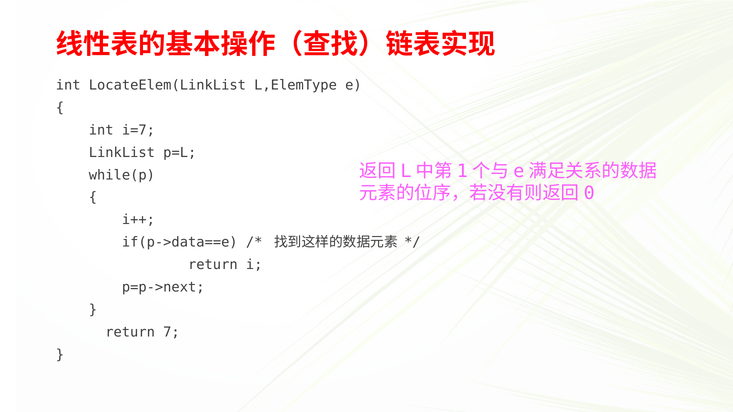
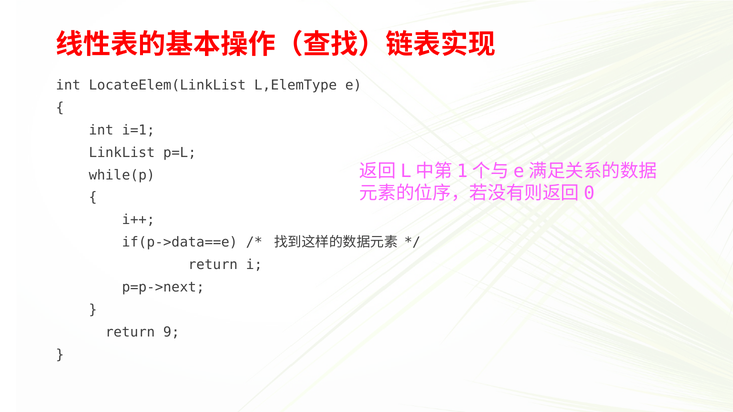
i=7: i=7 -> i=1
7: 7 -> 9
